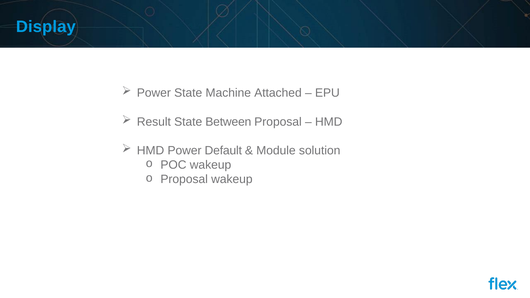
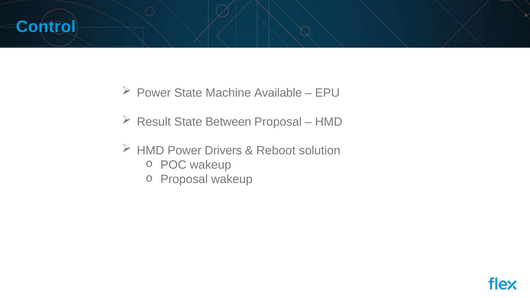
Display: Display -> Control
Attached: Attached -> Available
Default: Default -> Drivers
Module: Module -> Reboot
